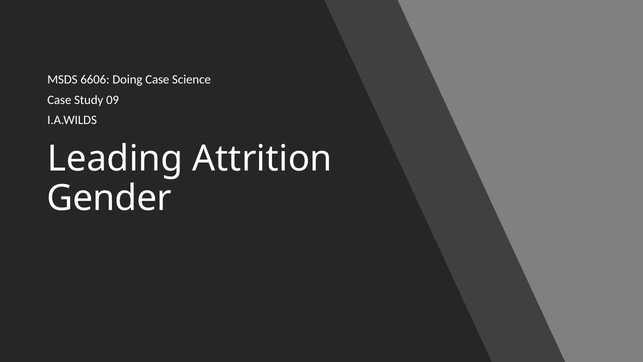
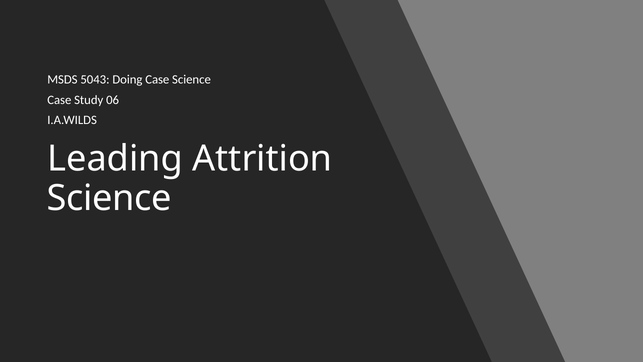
6606: 6606 -> 5043
09: 09 -> 06
Gender at (109, 198): Gender -> Science
